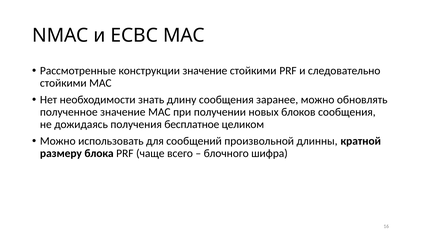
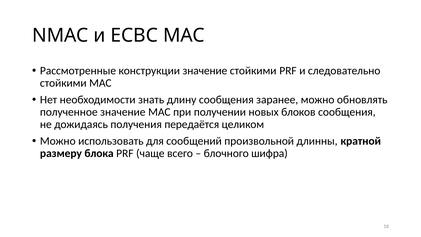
бесплатное: бесплатное -> передаётся
